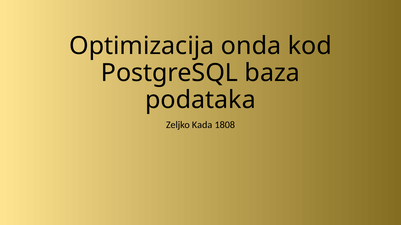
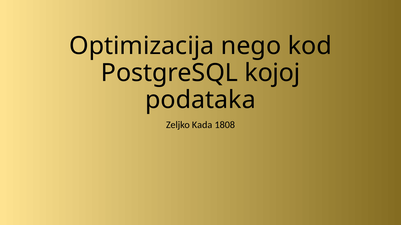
onda: onda -> nego
baza: baza -> kojoj
